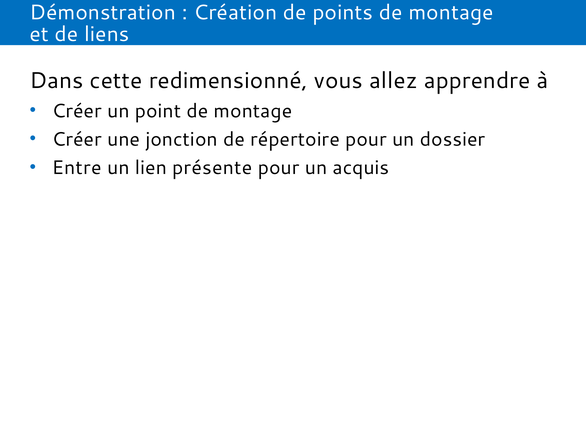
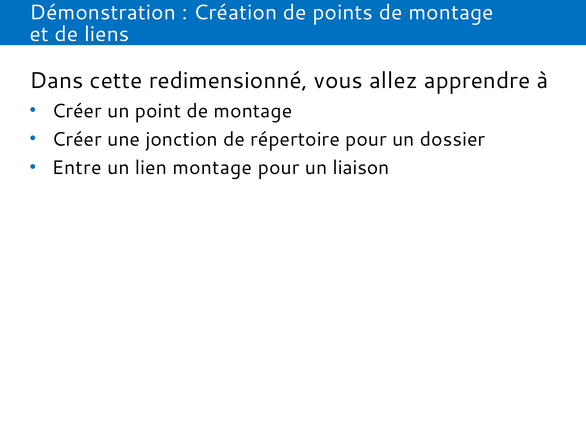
lien présente: présente -> montage
acquis: acquis -> liaison
